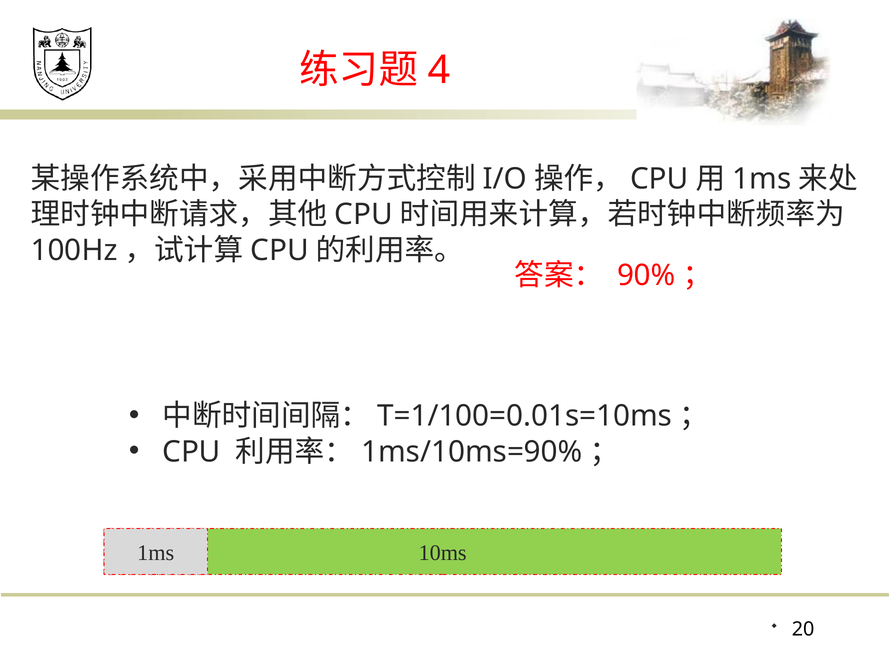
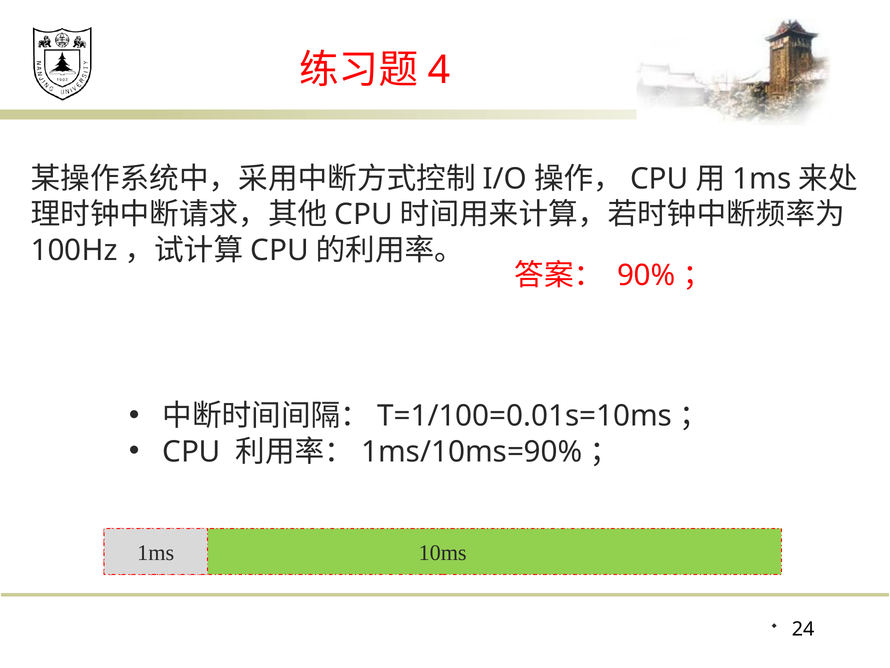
20: 20 -> 24
